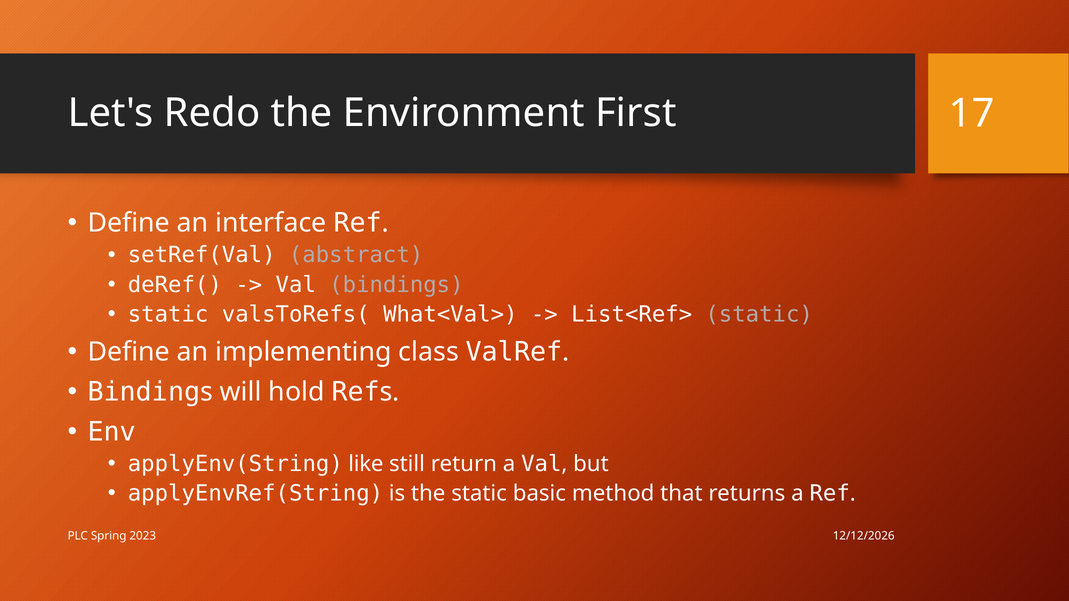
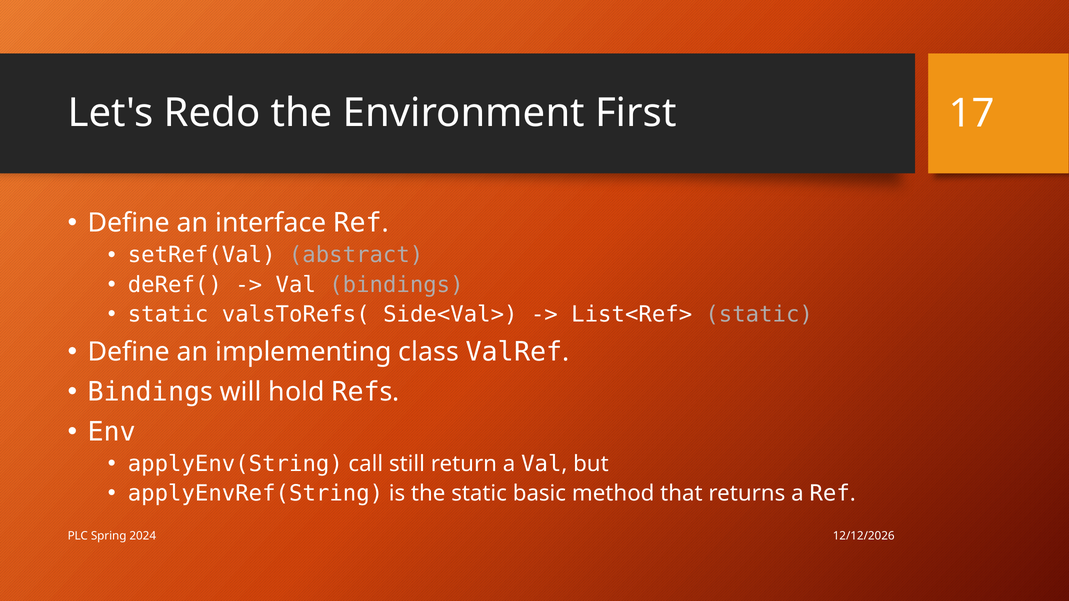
What<Val>: What<Val> -> Side<Val>
like: like -> call
2023: 2023 -> 2024
